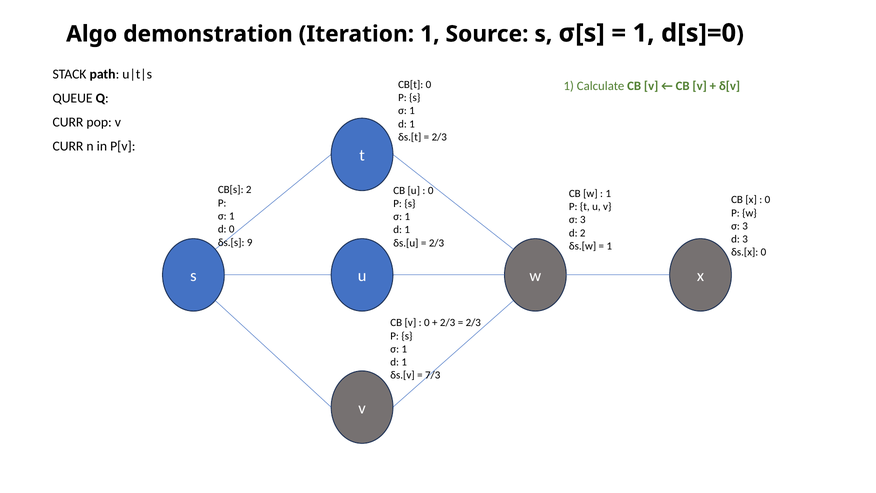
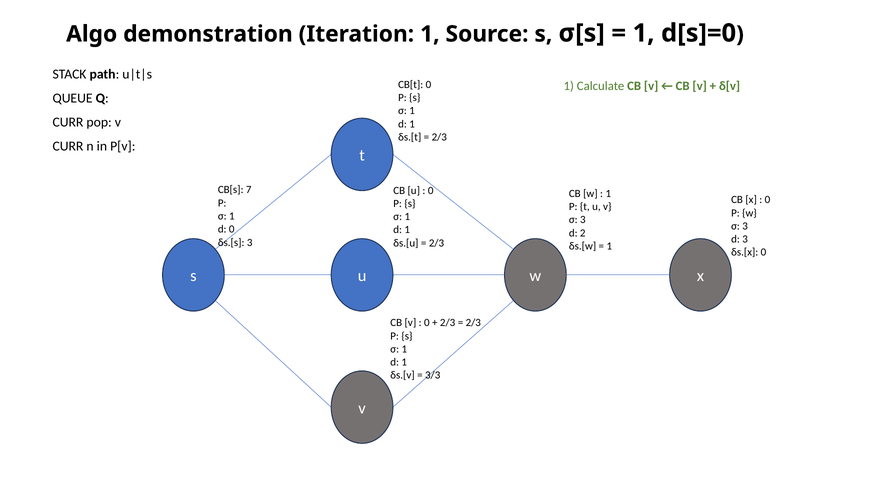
CB[s 2: 2 -> 7
δs.[s 9: 9 -> 3
7/3: 7/3 -> 3/3
